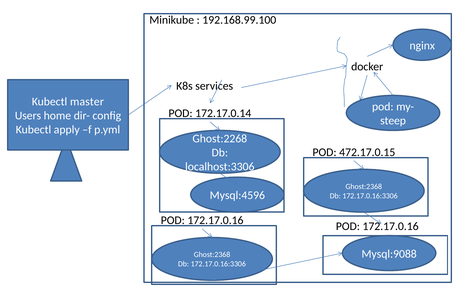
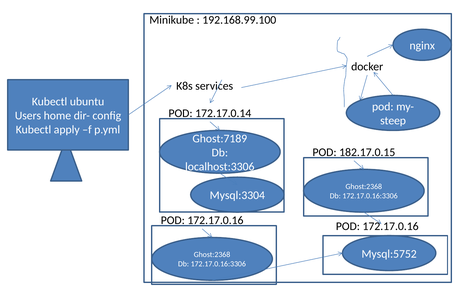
master: master -> ubuntu
Ghost:2268: Ghost:2268 -> Ghost:7189
472.17.0.15: 472.17.0.15 -> 182.17.0.15
Mysql:4596: Mysql:4596 -> Mysql:3304
Mysql:9088: Mysql:9088 -> Mysql:5752
